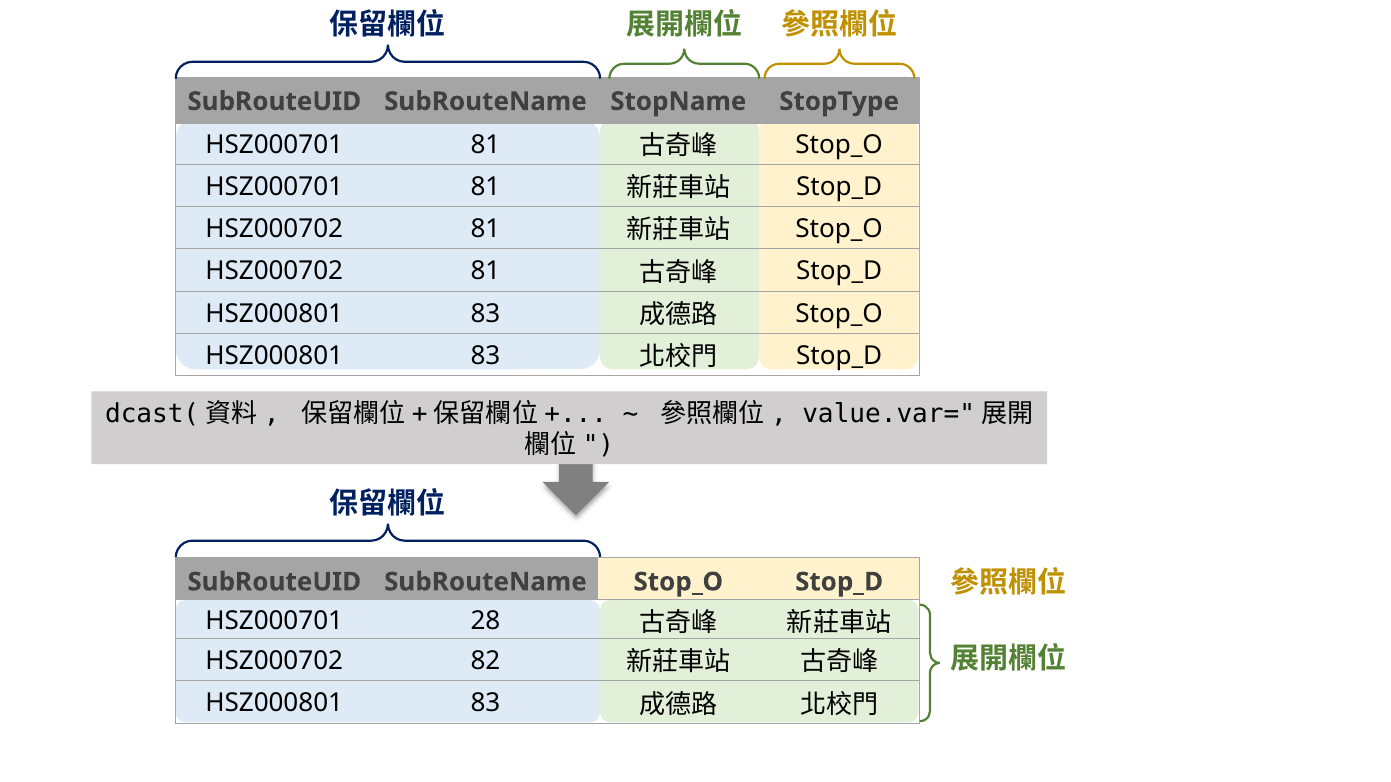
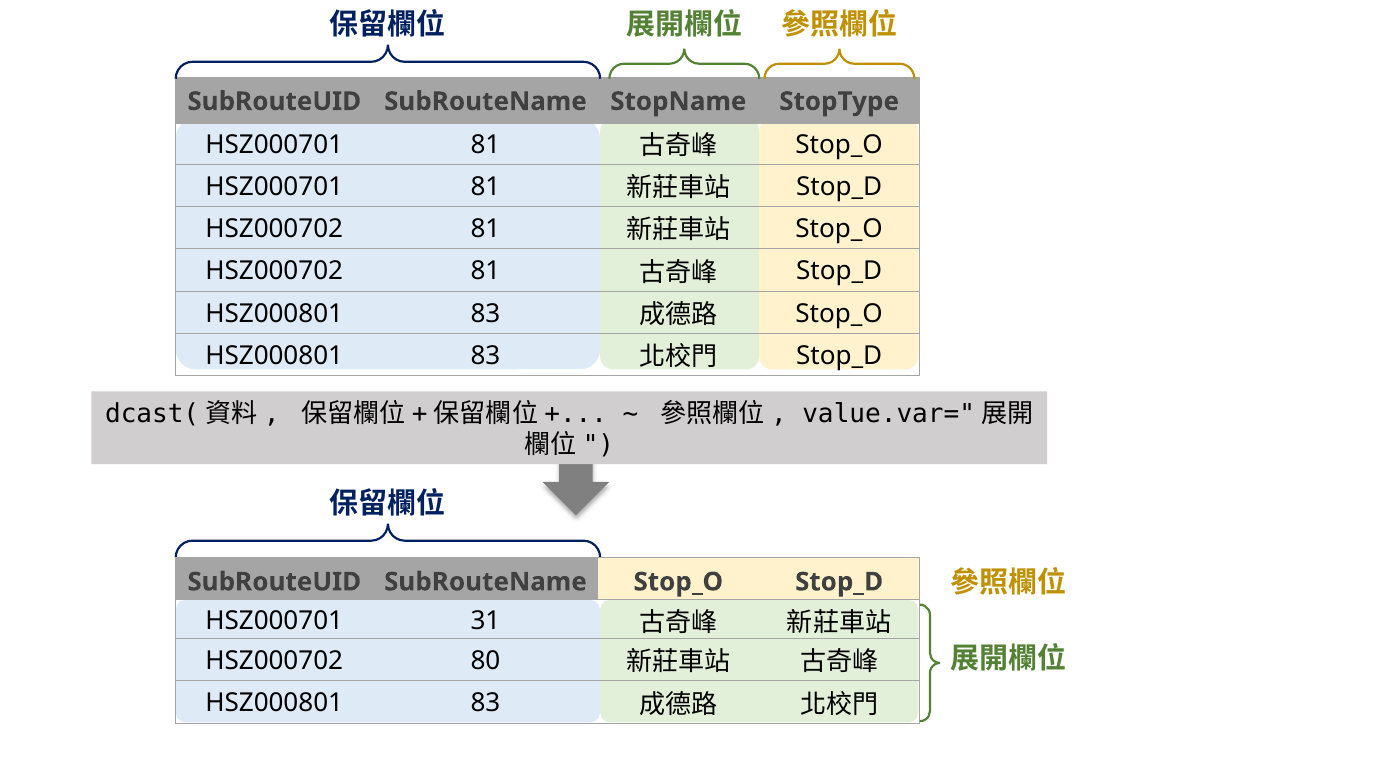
28: 28 -> 31
82: 82 -> 80
